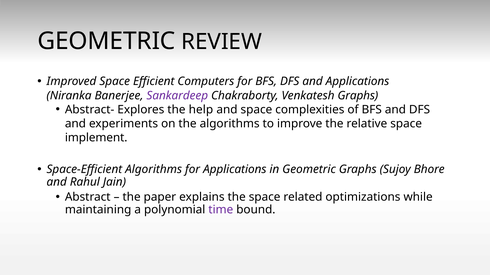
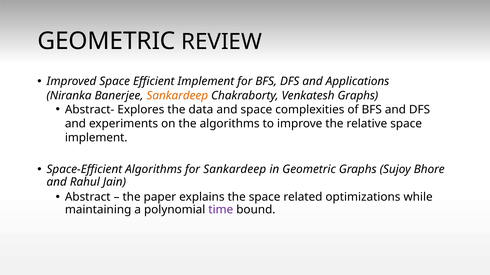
Efficient Computers: Computers -> Implement
Sankardeep at (177, 96) colour: purple -> orange
help: help -> data
for Applications: Applications -> Sankardeep
